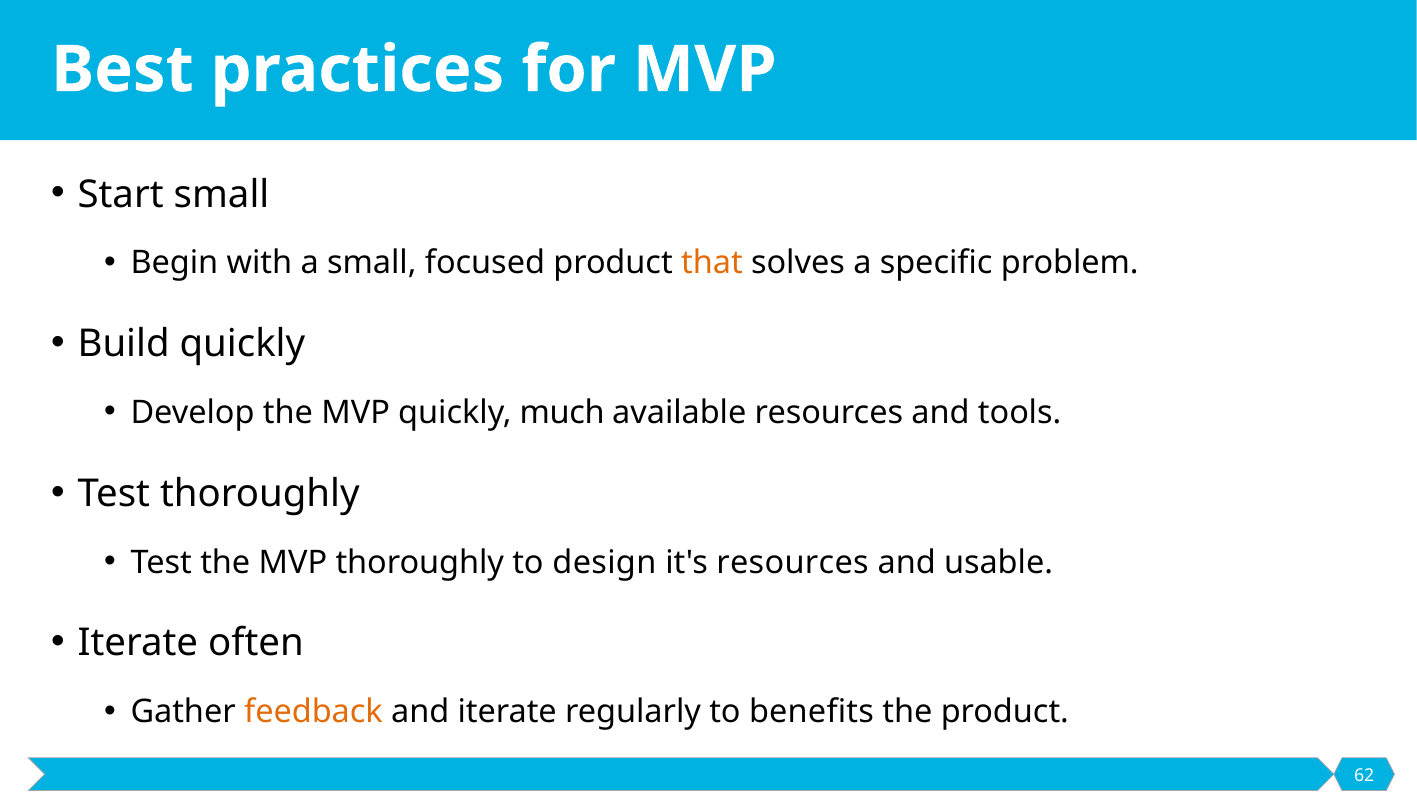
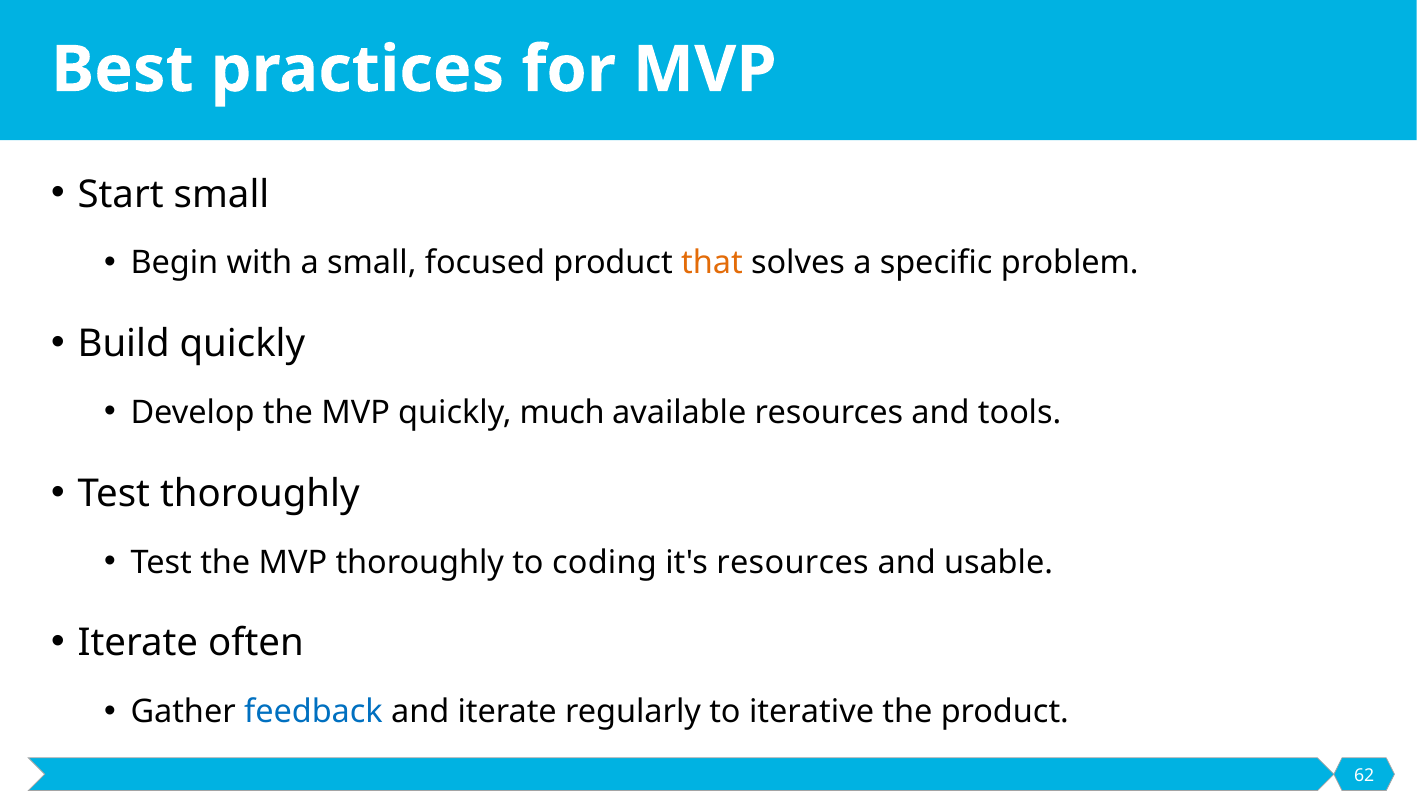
design: design -> coding
feedback colour: orange -> blue
benefits: benefits -> iterative
